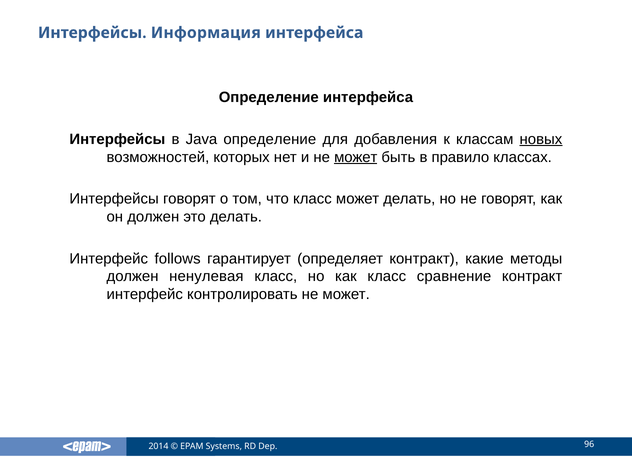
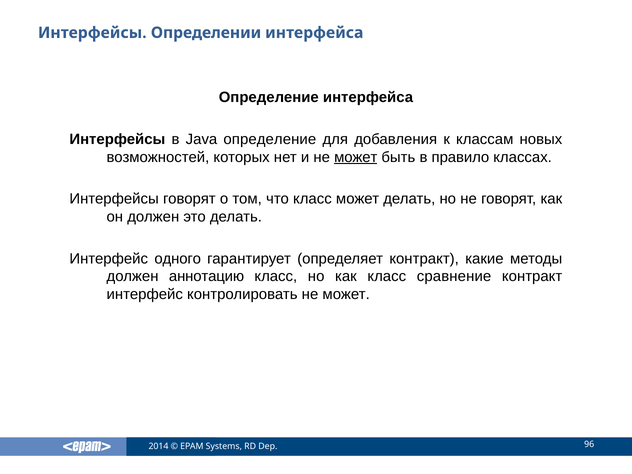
Информация: Информация -> Определении
новых underline: present -> none
follows: follows -> одного
ненулевая: ненулевая -> аннотацию
